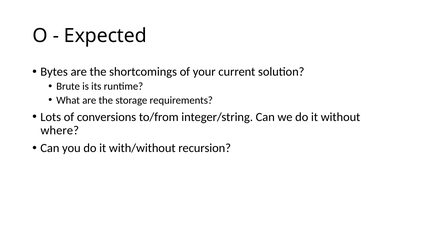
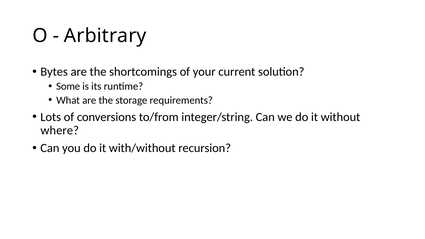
Expected: Expected -> Arbitrary
Brute: Brute -> Some
